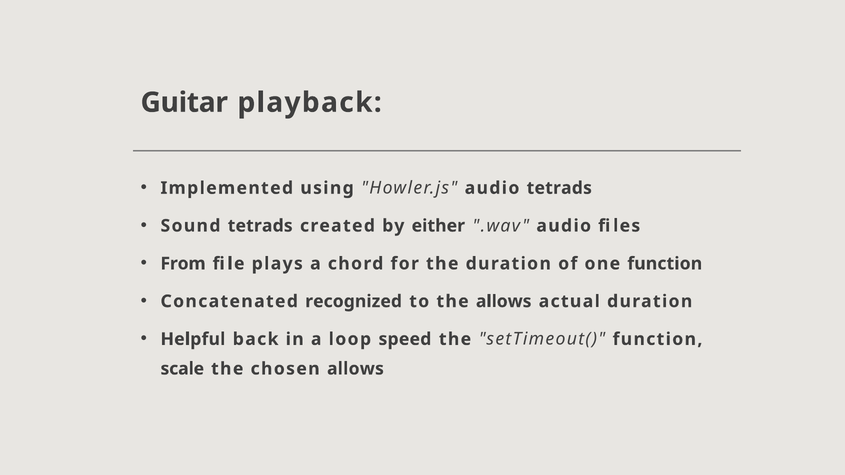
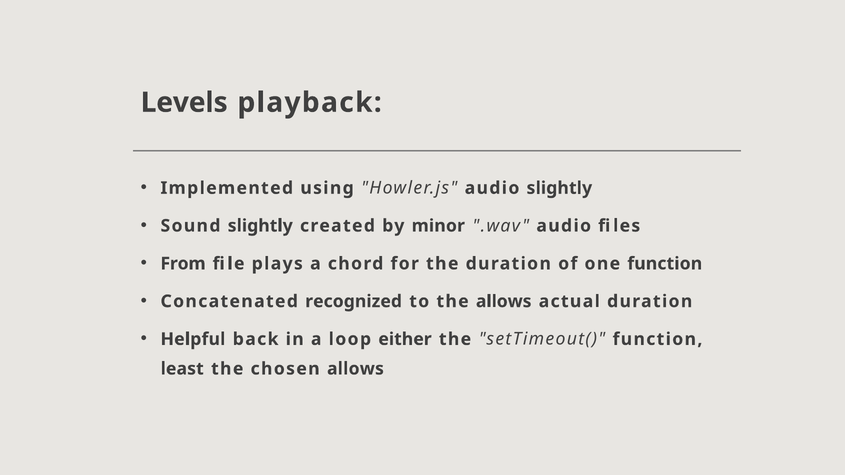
Guitar: Guitar -> Levels
audio tetrads: tetrads -> slightly
Sound tetrads: tetrads -> slightly
either: either -> minor
speed: speed -> either
scale: scale -> least
